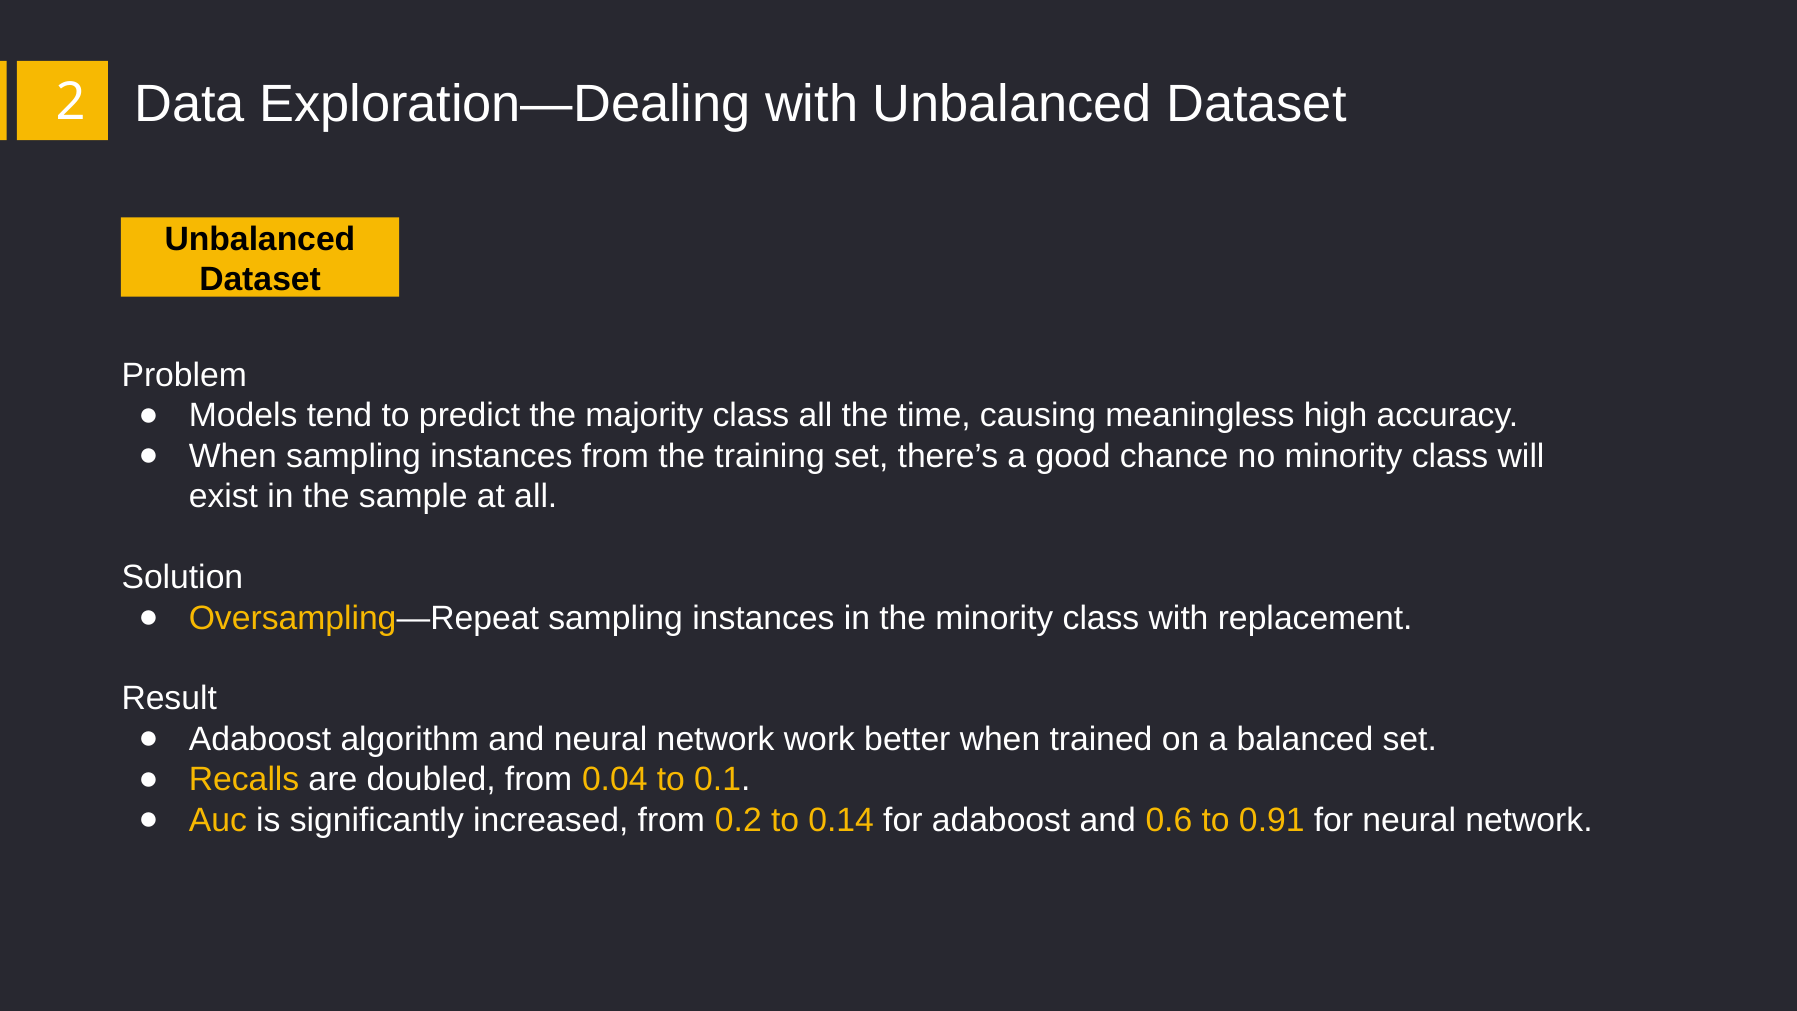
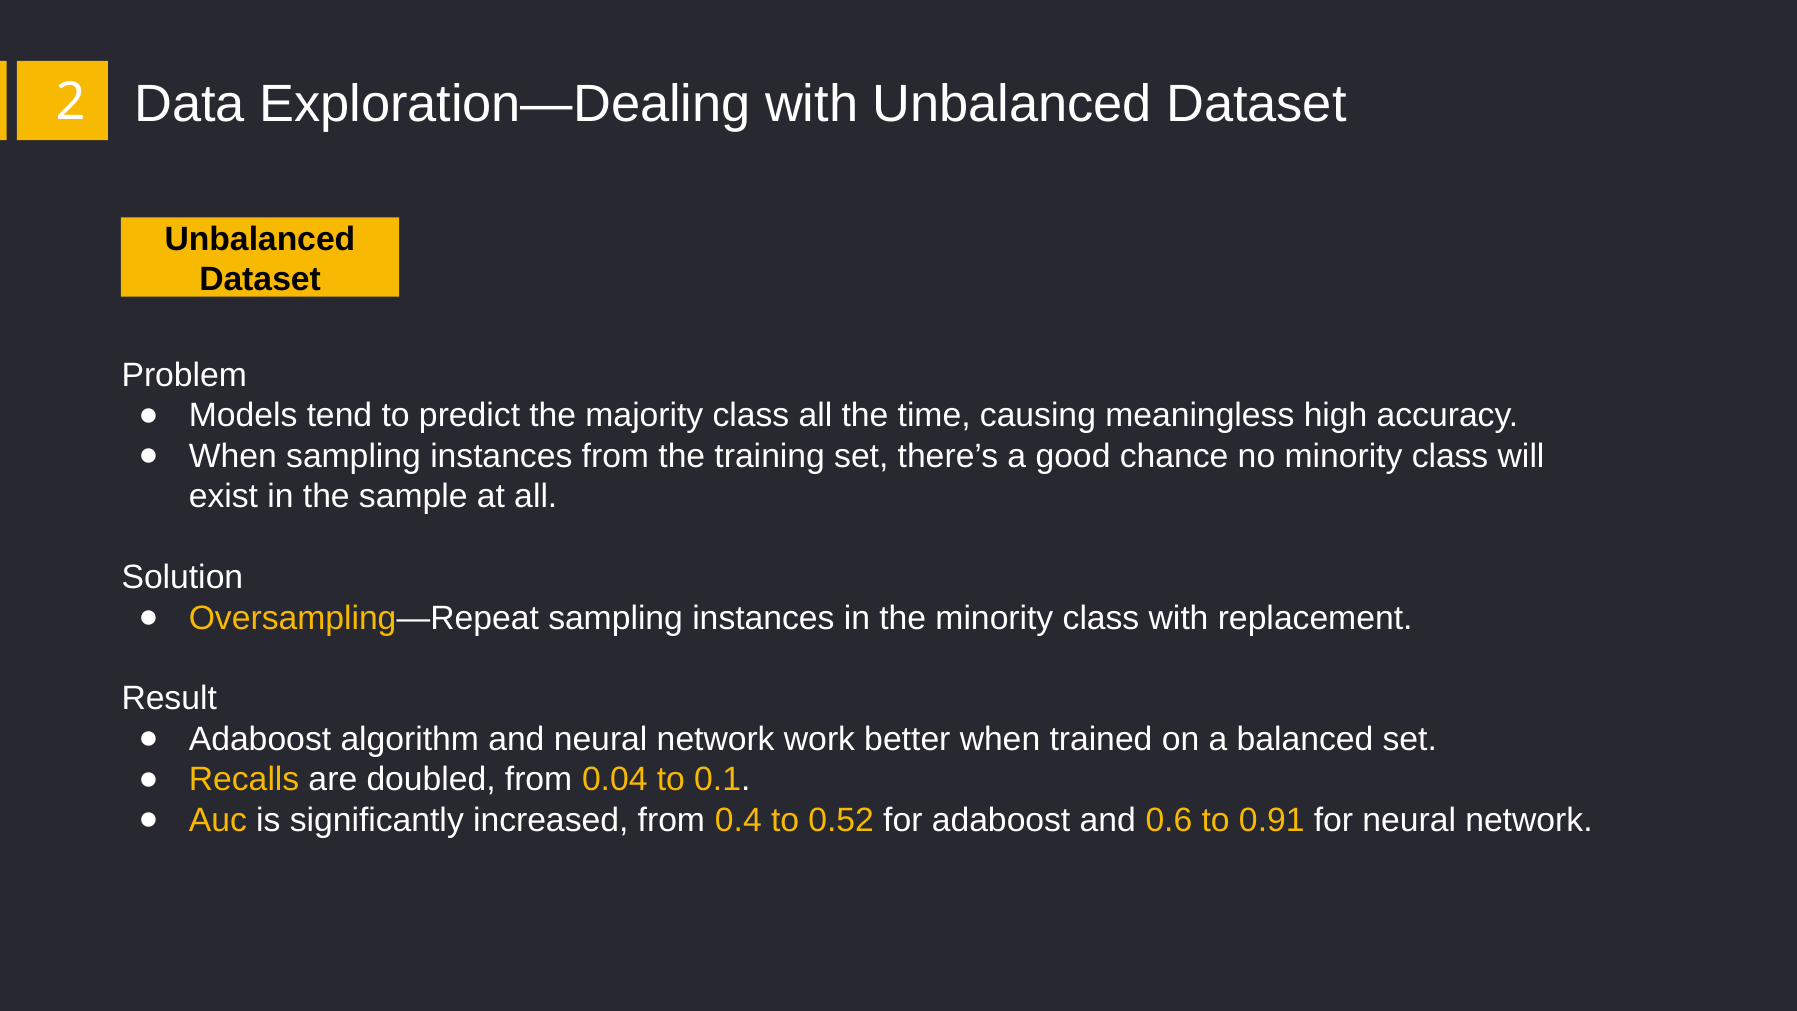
0.2: 0.2 -> 0.4
0.14: 0.14 -> 0.52
